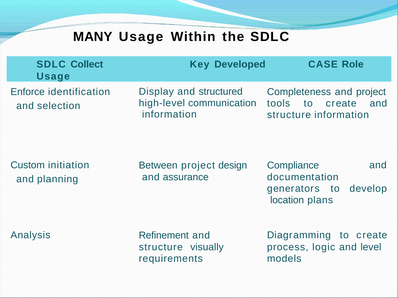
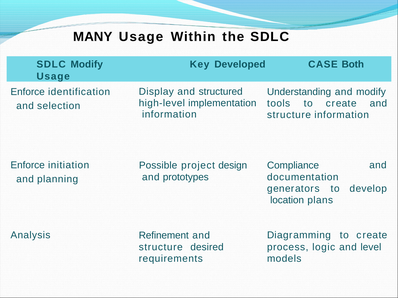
SDLC Collect: Collect -> Modify
Role: Role -> Both
Completeness: Completeness -> Understanding
and project: project -> modify
communication: communication -> implementation
Custom at (28, 165): Custom -> Enforce
Between: Between -> Possible
assurance: assurance -> prototypes
visually: visually -> desired
